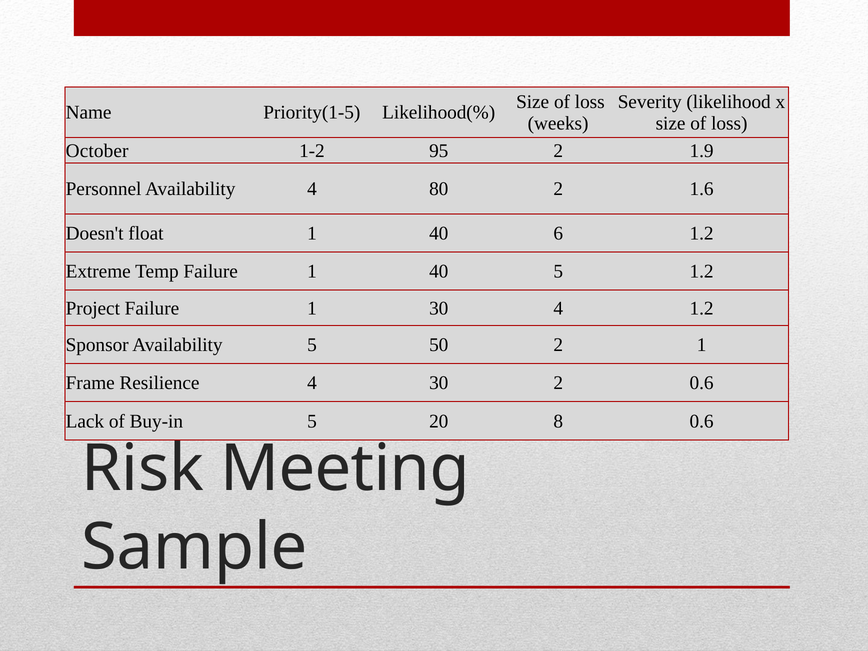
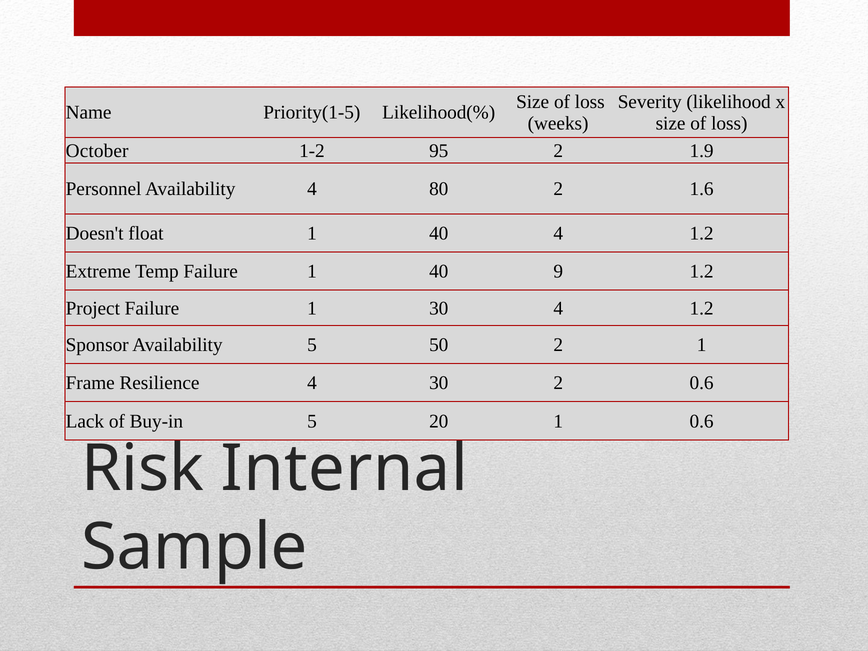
40 6: 6 -> 4
40 5: 5 -> 9
20 8: 8 -> 1
Meeting: Meeting -> Internal
